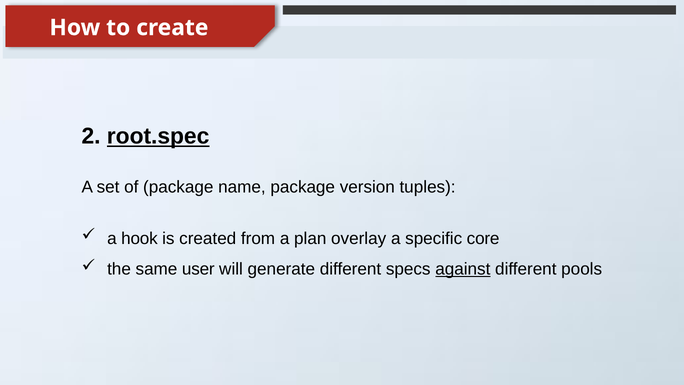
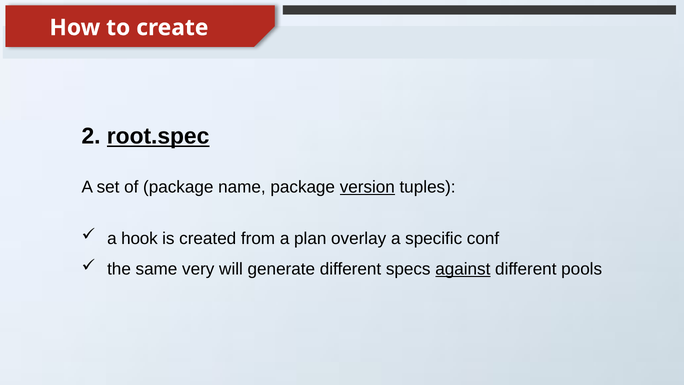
version underline: none -> present
core: core -> conf
user: user -> very
